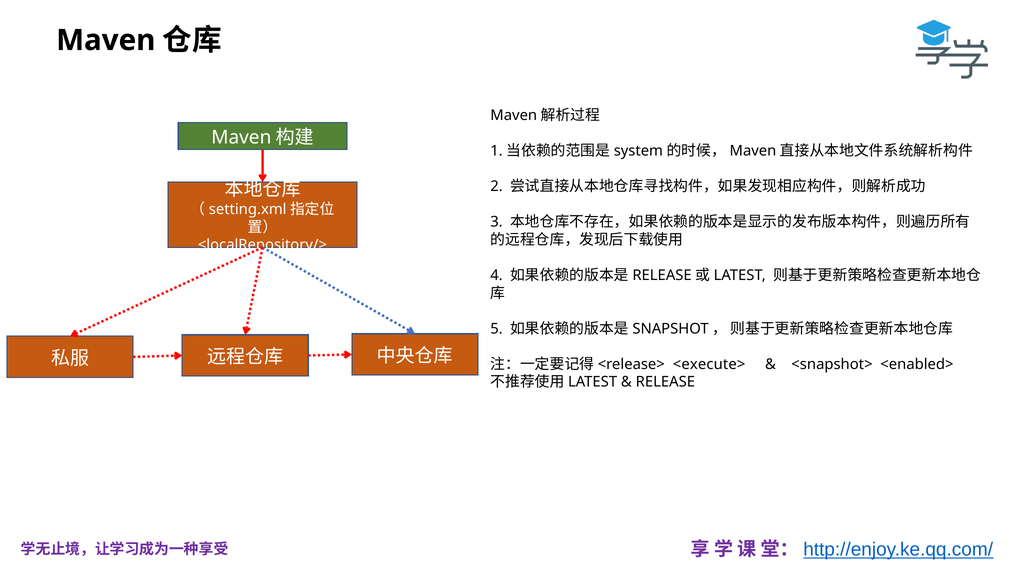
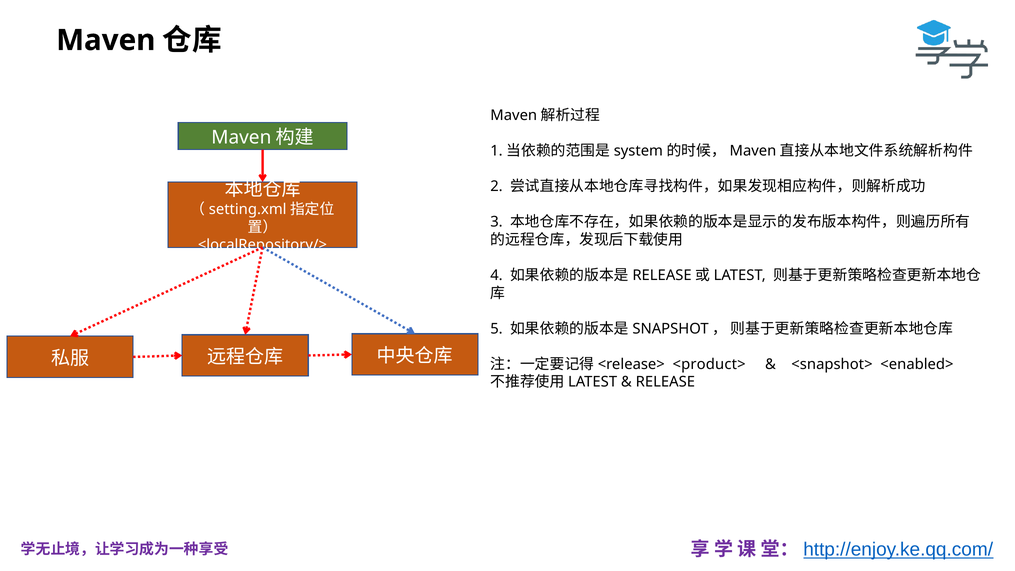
<execute>: <execute> -> <product>
